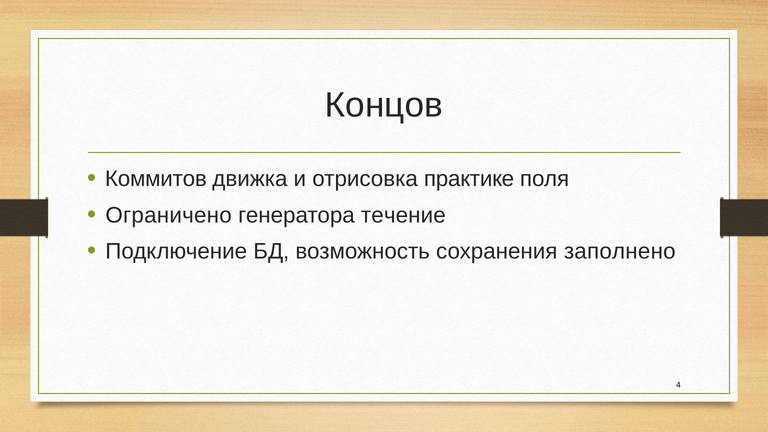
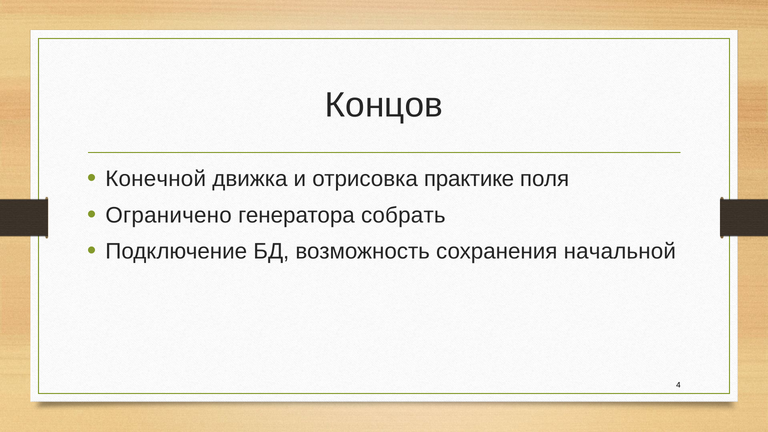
Коммитов: Коммитов -> Конечной
течение: течение -> собрать
заполнено: заполнено -> начальной
